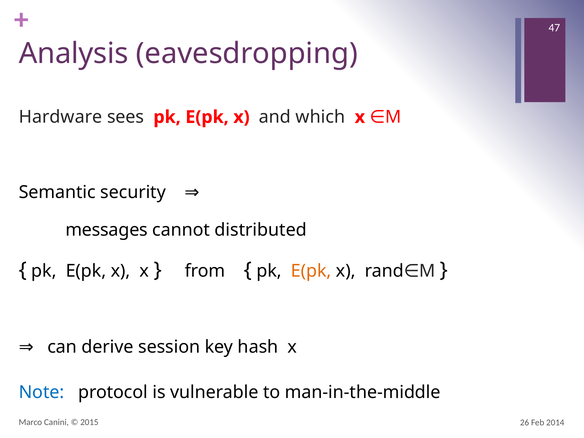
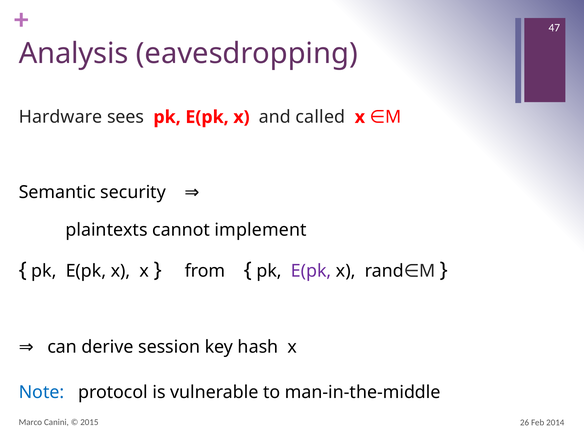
which: which -> called
messages: messages -> plaintexts
distributed: distributed -> implement
E(pk at (311, 271) colour: orange -> purple
